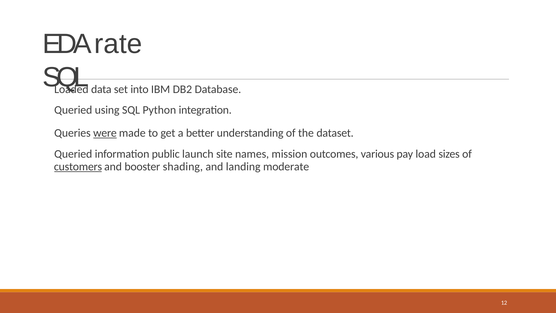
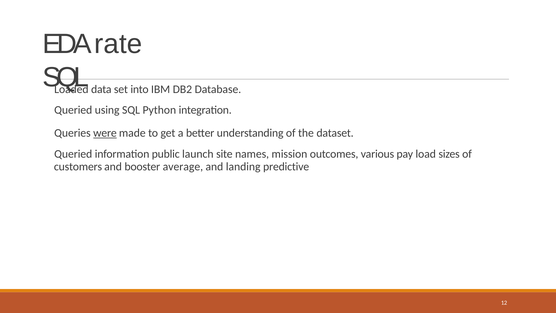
customers underline: present -> none
shading: shading -> average
moderate: moderate -> predictive
